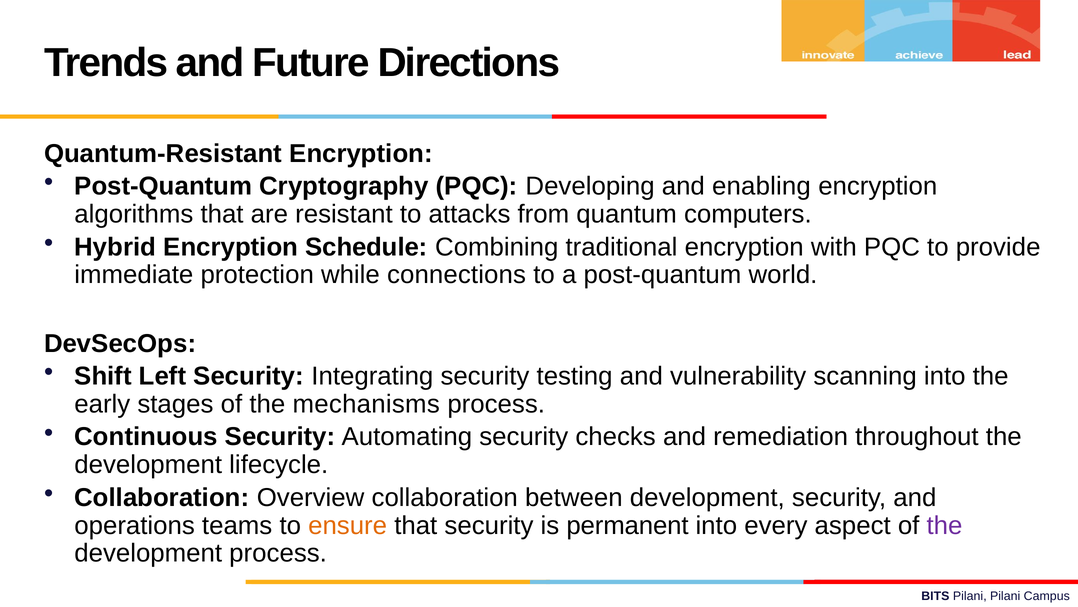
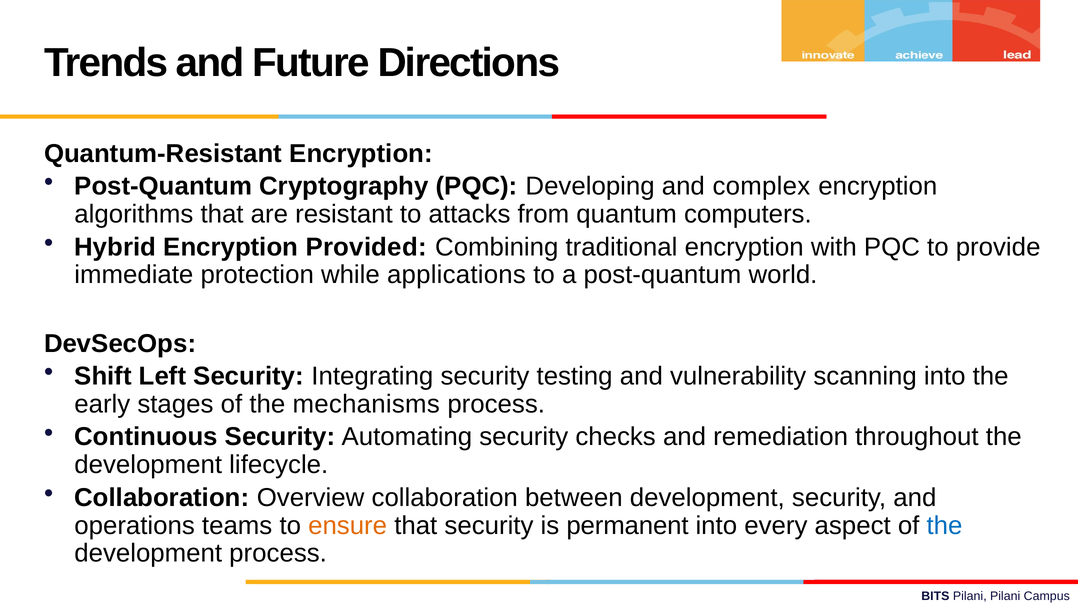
enabling: enabling -> complex
Schedule: Schedule -> Provided
connections: connections -> applications
the at (944, 525) colour: purple -> blue
